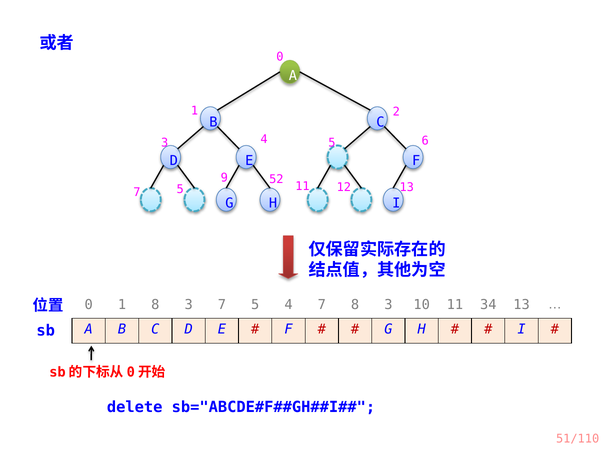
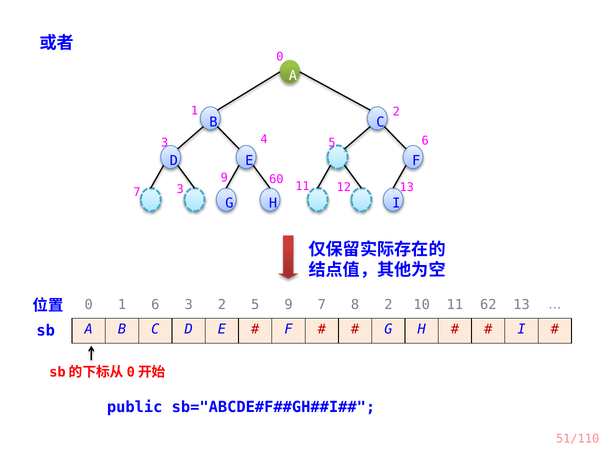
52: 52 -> 60
5 at (180, 190): 5 -> 3
1 8: 8 -> 6
7 at (222, 305): 7 -> 2
4 at (288, 305): 4 -> 9
7 8 3: 3 -> 2
34: 34 -> 62
delete: delete -> public
